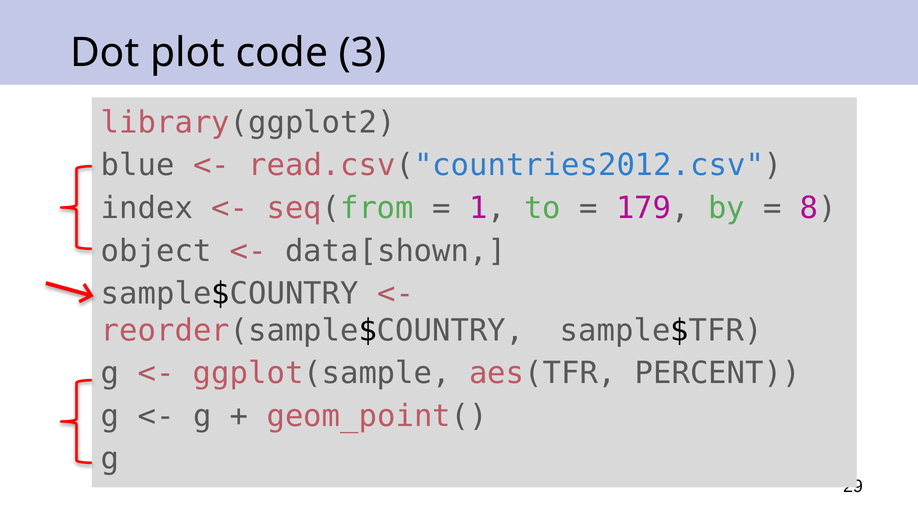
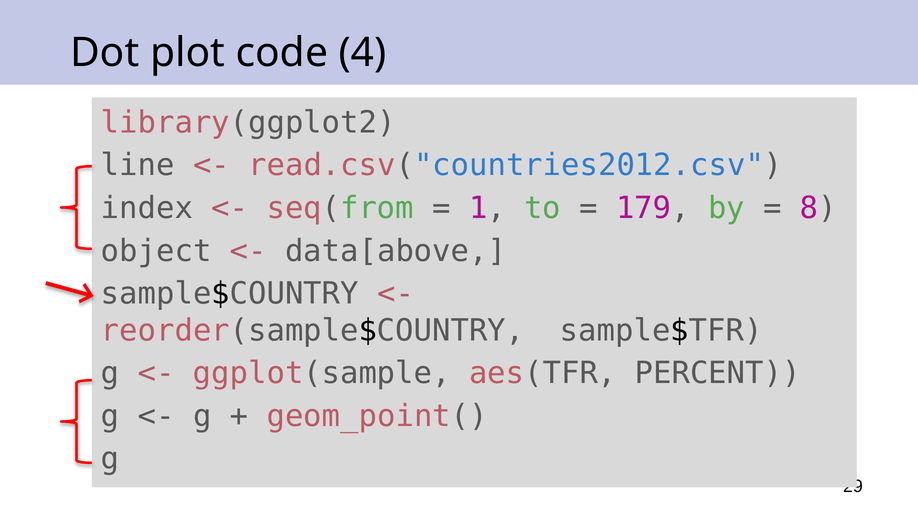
3: 3 -> 4
blue: blue -> line
data[shown: data[shown -> data[above
